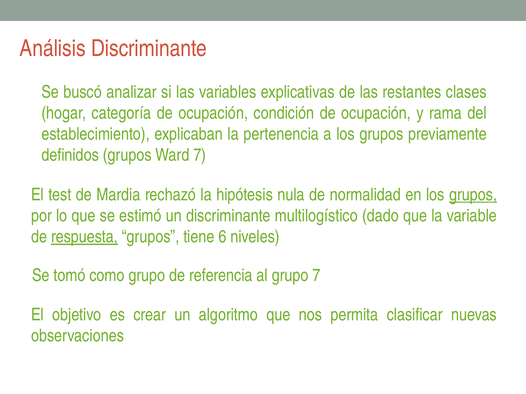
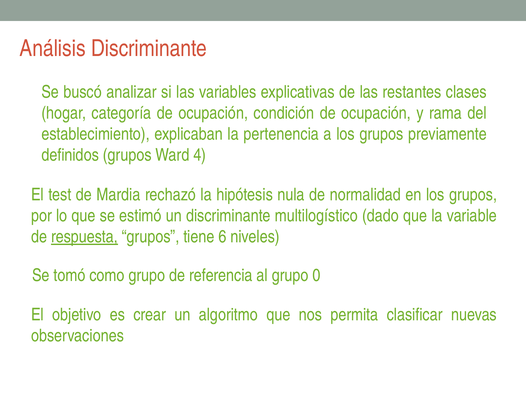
Ward 7: 7 -> 4
grupos at (473, 195) underline: present -> none
grupo 7: 7 -> 0
